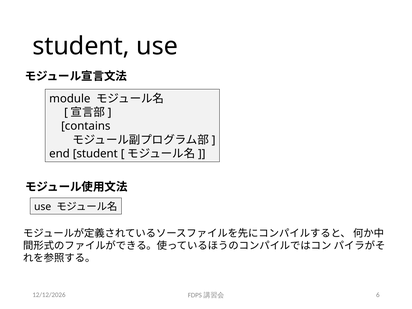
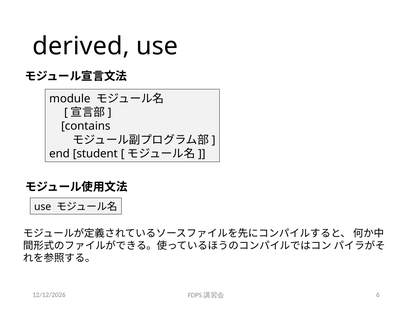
student at (81, 46): student -> derived
